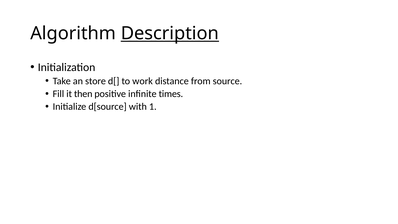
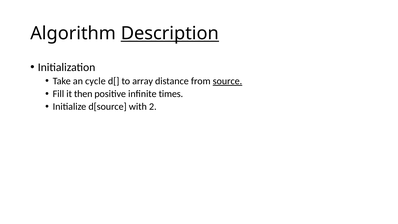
store: store -> cycle
work: work -> array
source underline: none -> present
1: 1 -> 2
